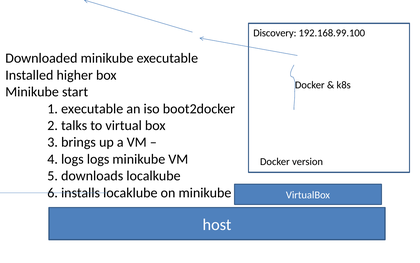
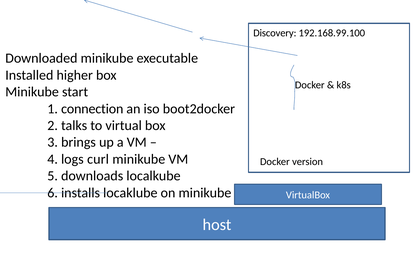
1 executable: executable -> connection
logs logs: logs -> curl
